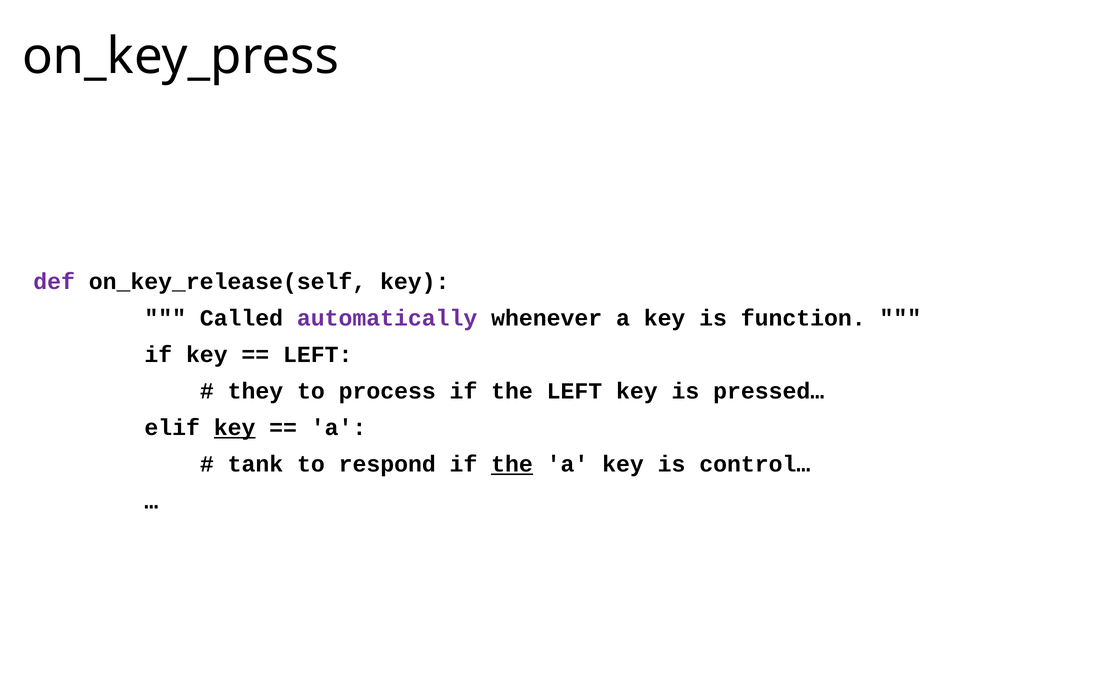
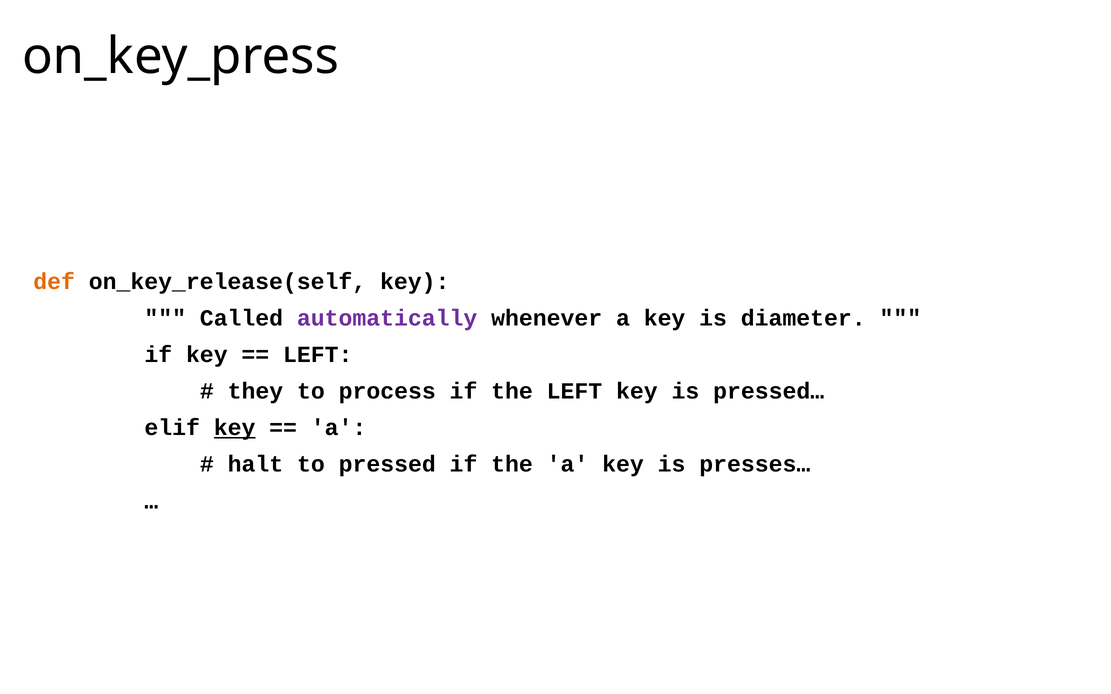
def colour: purple -> orange
function: function -> diameter
tank: tank -> halt
respond: respond -> pressed
the at (512, 465) underline: present -> none
control…: control… -> presses…
